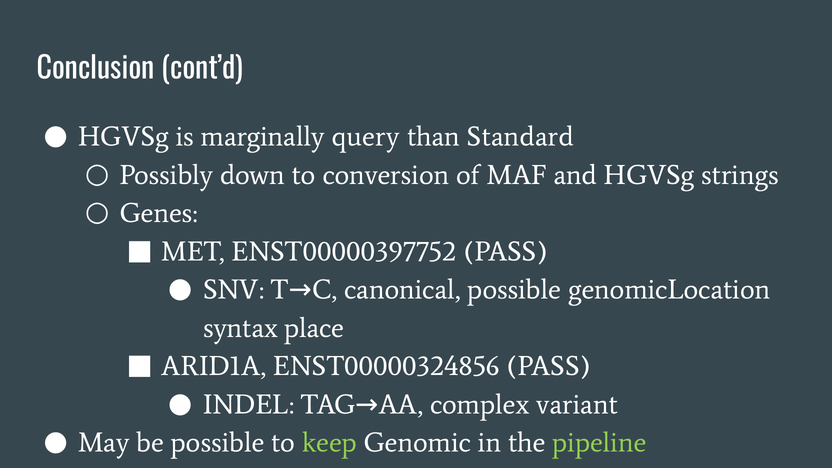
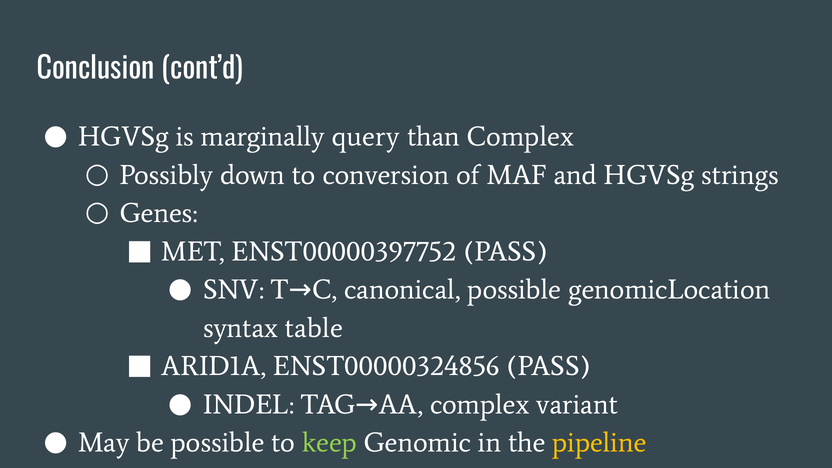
than Standard: Standard -> Complex
place: place -> table
pipeline colour: light green -> yellow
